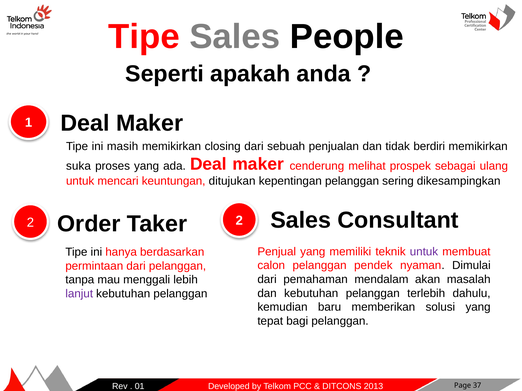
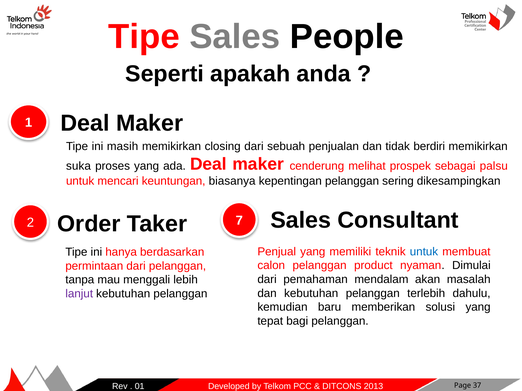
ulang: ulang -> palsu
ditujukan: ditujukan -> biasanya
2 2: 2 -> 7
untuk at (424, 252) colour: purple -> blue
pendek: pendek -> product
